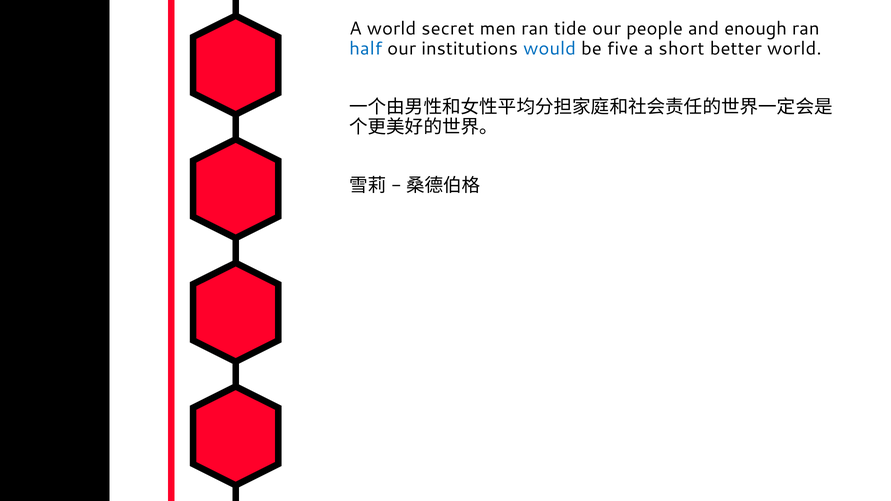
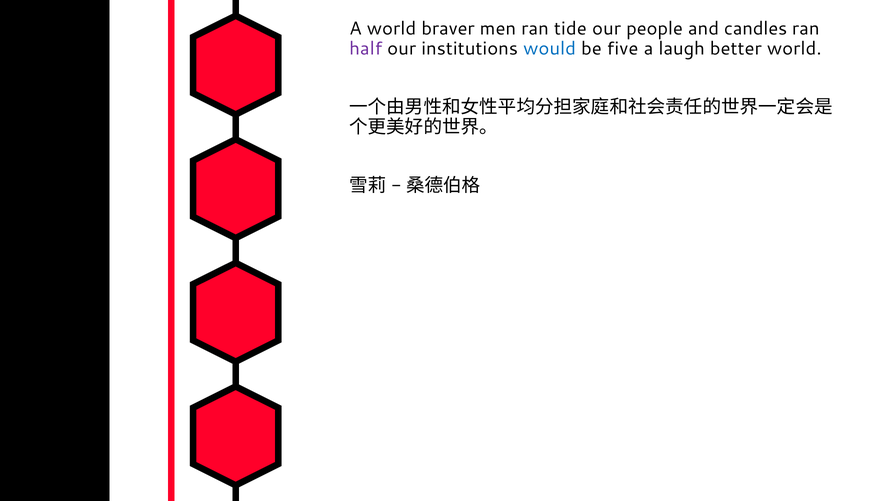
secret: secret -> braver
enough: enough -> candles
half colour: blue -> purple
short: short -> laugh
